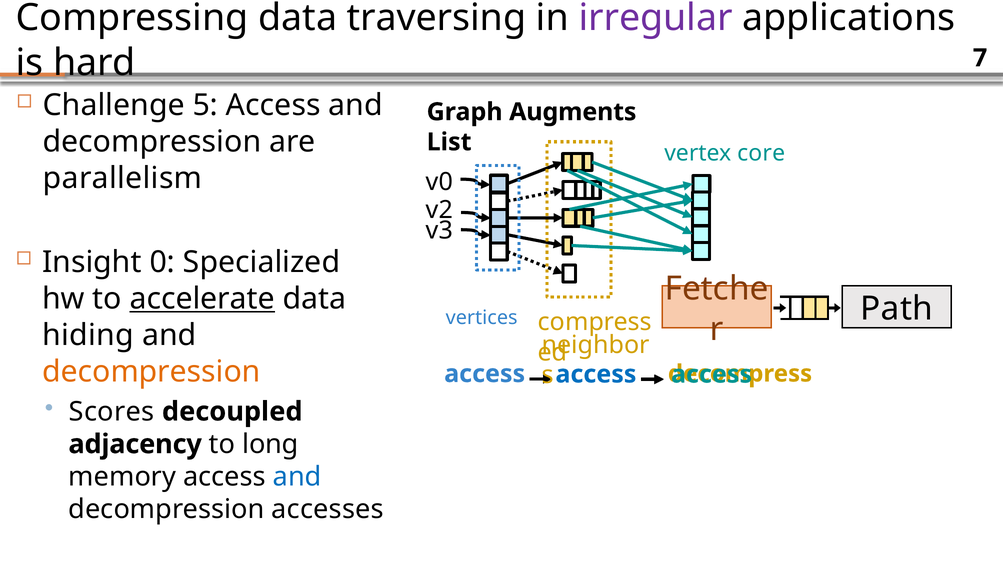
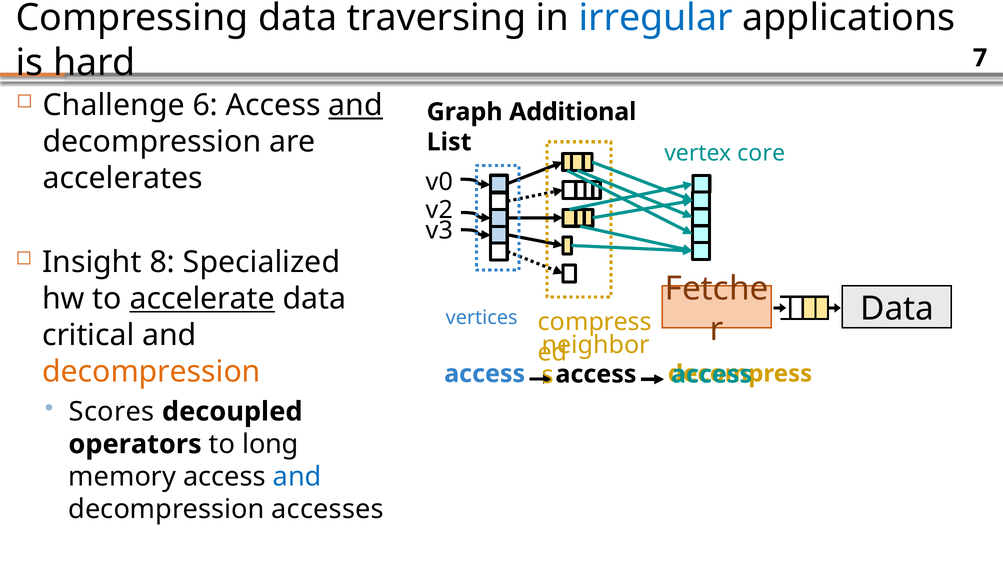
irregular colour: purple -> blue
5: 5 -> 6
and at (356, 106) underline: none -> present
Augments: Augments -> Additional
parallelism: parallelism -> accelerates
0: 0 -> 8
Path at (897, 309): Path -> Data
hiding: hiding -> critical
access at (596, 374) colour: blue -> black
adjacency: adjacency -> operators
